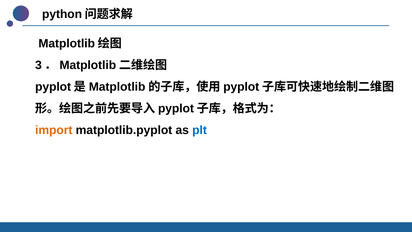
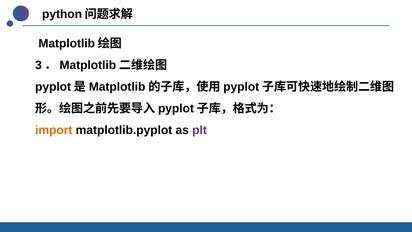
plt colour: blue -> purple
